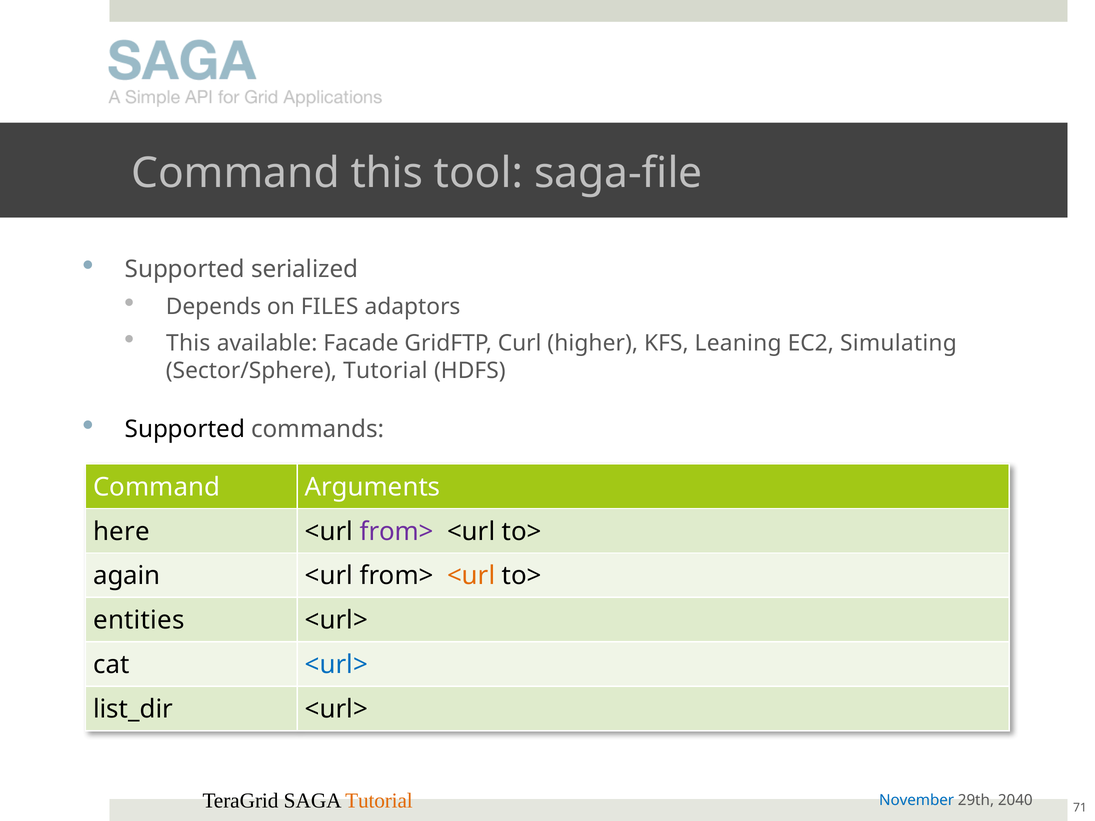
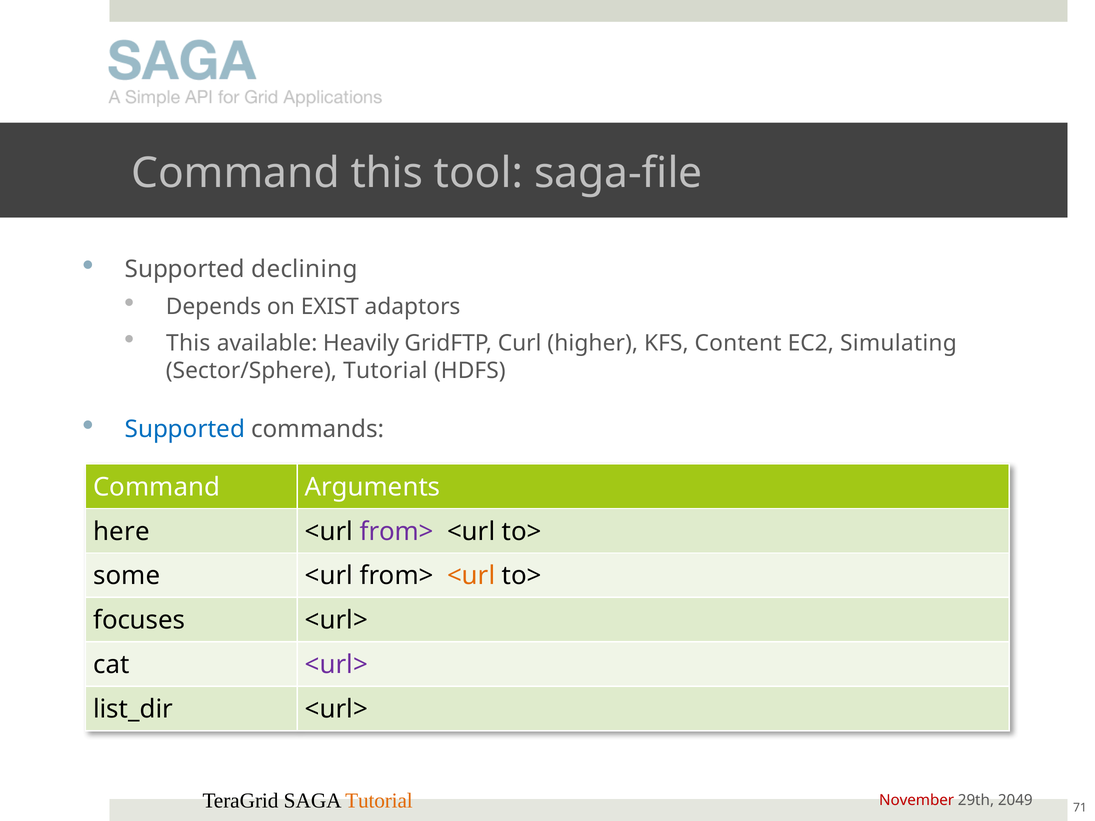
serialized: serialized -> declining
FILES: FILES -> EXIST
Facade: Facade -> Heavily
Leaning: Leaning -> Content
Supported at (185, 430) colour: black -> blue
again: again -> some
entities: entities -> focuses
<url> at (336, 665) colour: blue -> purple
November colour: blue -> red
2040: 2040 -> 2049
